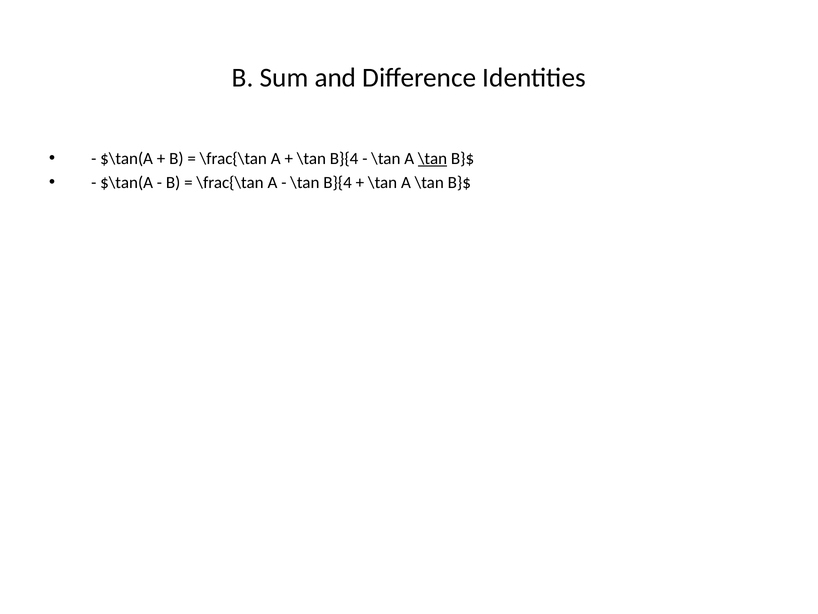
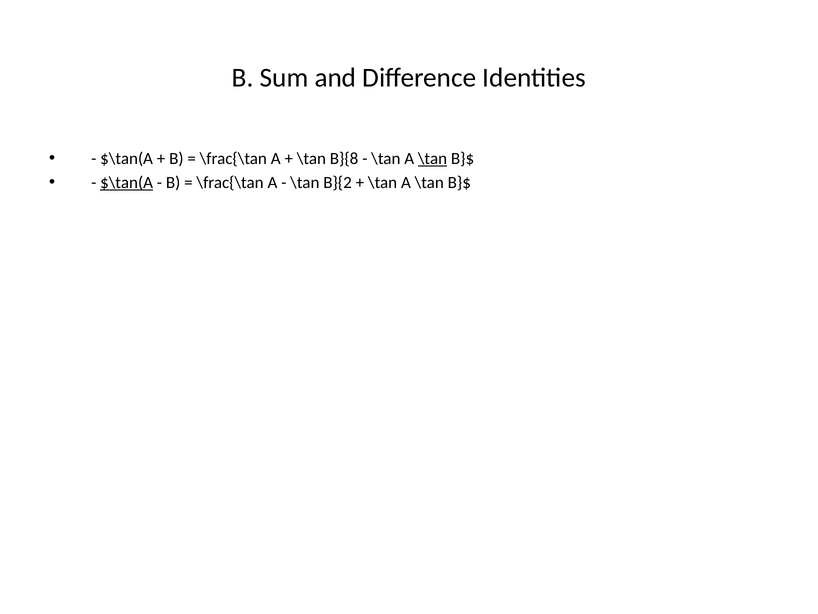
B}{4 at (344, 159): B}{4 -> B}{8
$\tan(A at (127, 183) underline: none -> present
B}{4 at (338, 183): B}{4 -> B}{2
